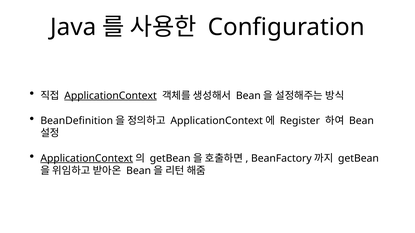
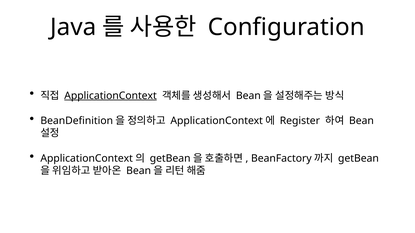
ApplicationContext at (87, 159) underline: present -> none
